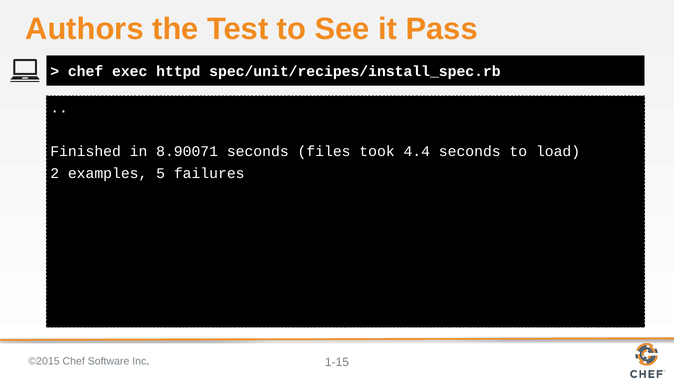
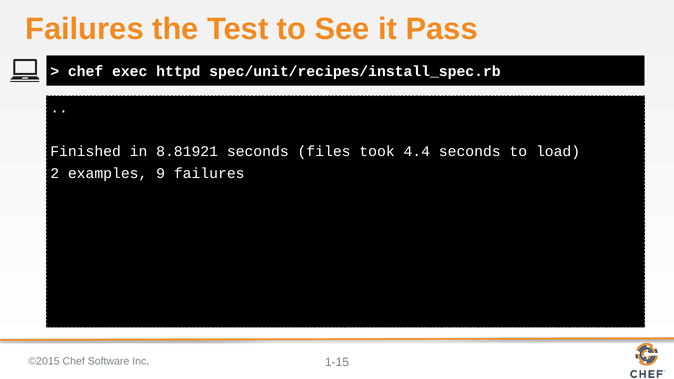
Authors at (84, 29): Authors -> Failures
8.90071: 8.90071 -> 8.81921
5: 5 -> 9
